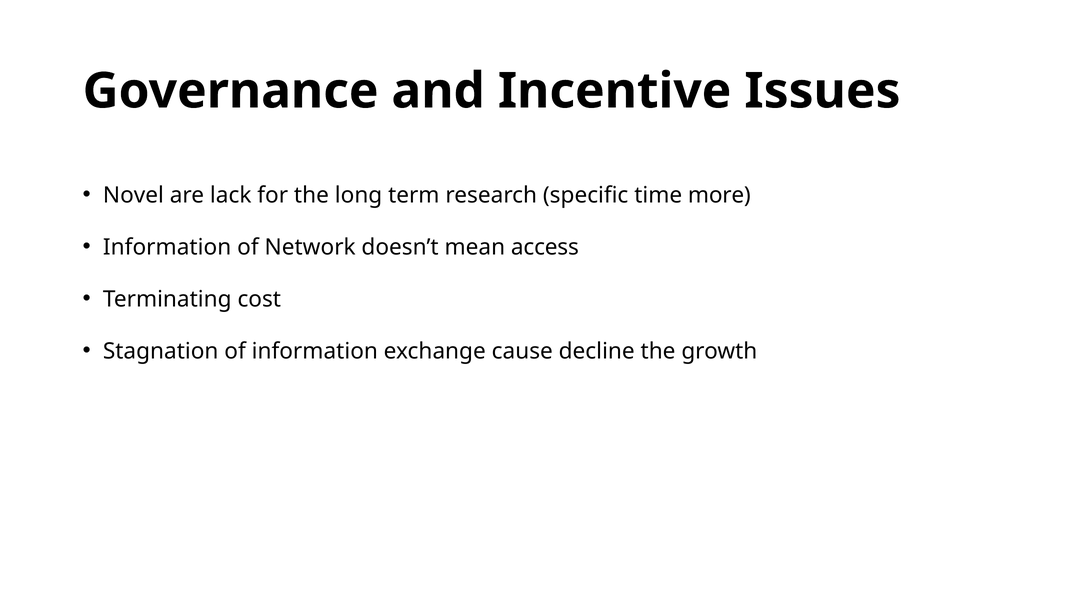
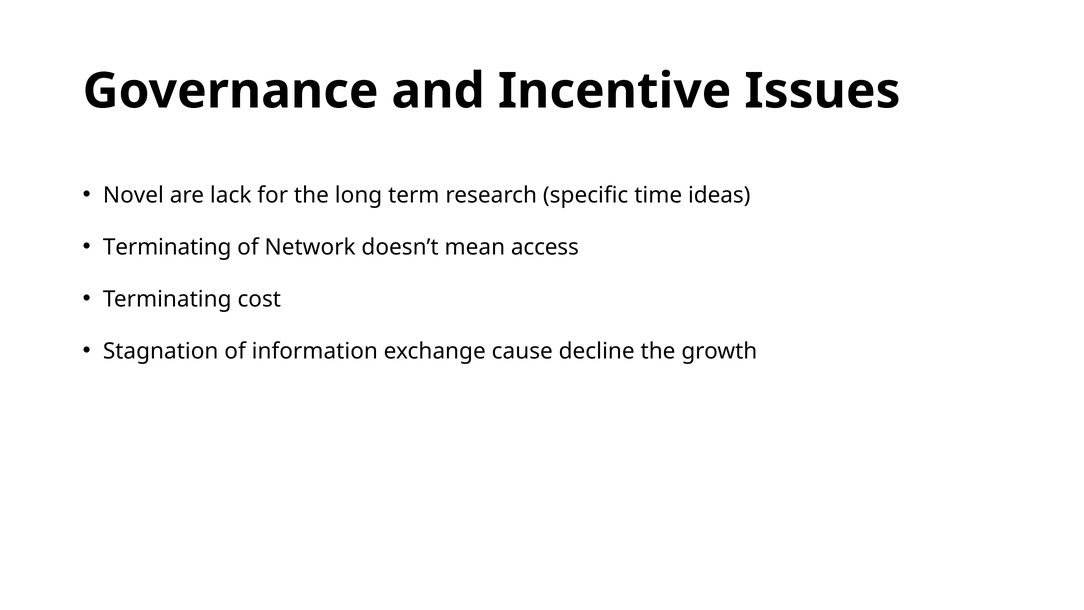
more: more -> ideas
Information at (167, 247): Information -> Terminating
